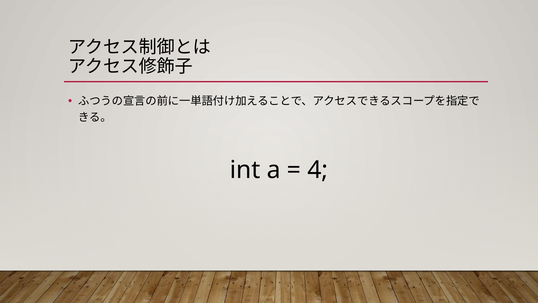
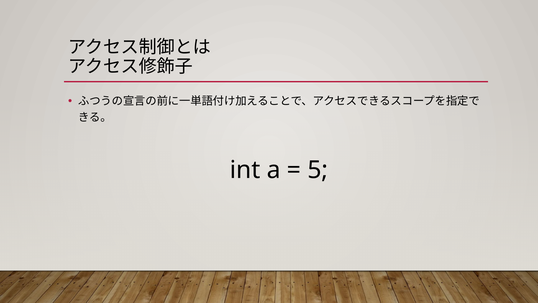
4: 4 -> 5
